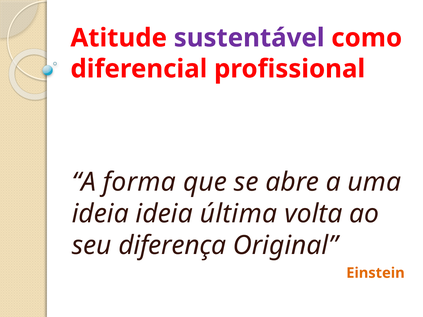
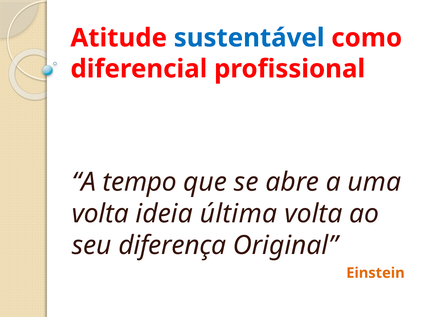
sustentável colour: purple -> blue
forma: forma -> tempo
ideia at (100, 214): ideia -> volta
